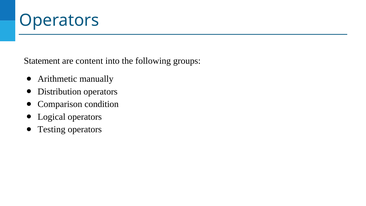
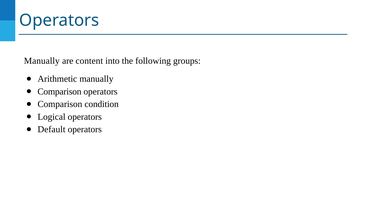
Statement at (42, 61): Statement -> Manually
Distribution at (59, 91): Distribution -> Comparison
Testing: Testing -> Default
